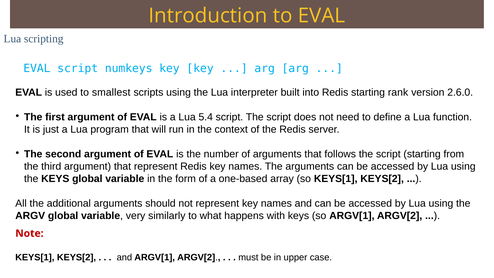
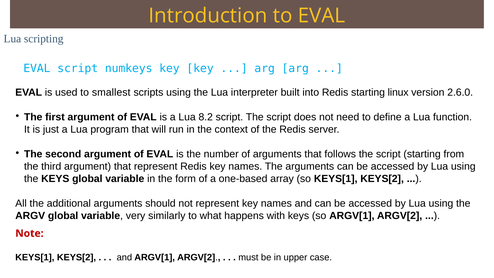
rank: rank -> linux
5.4: 5.4 -> 8.2
